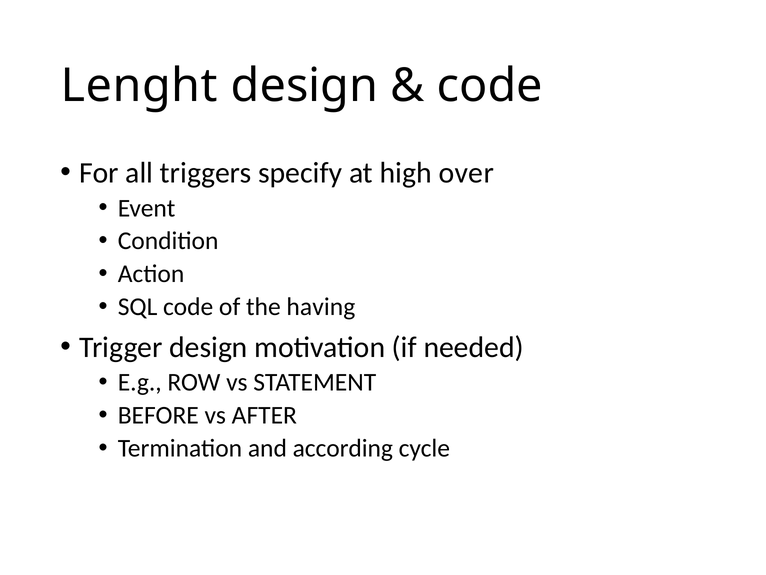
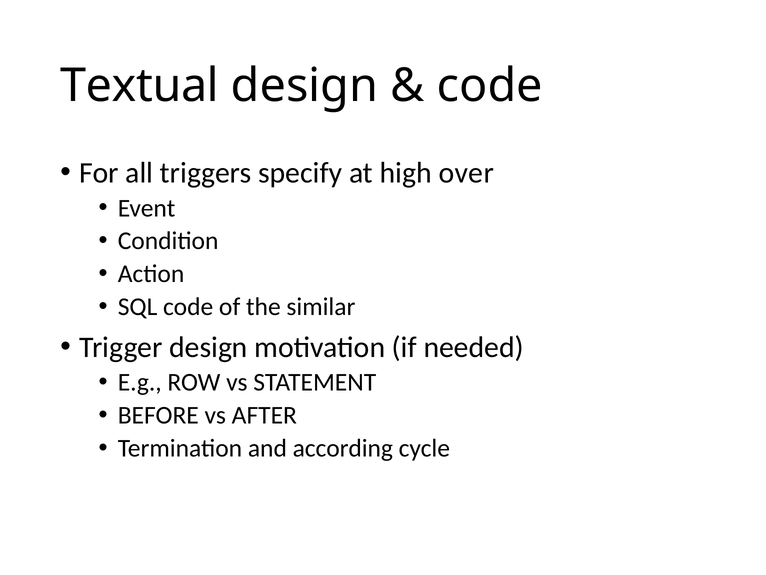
Lenght: Lenght -> Textual
having: having -> similar
